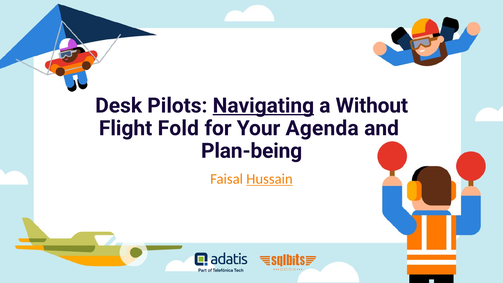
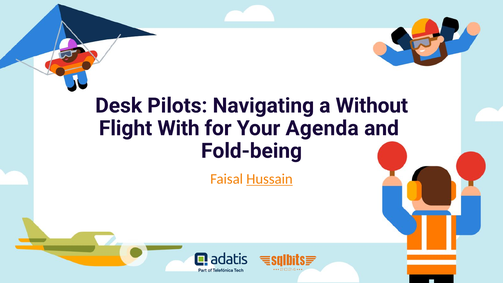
Navigating underline: present -> none
Fold: Fold -> With
Plan-being: Plan-being -> Fold-being
